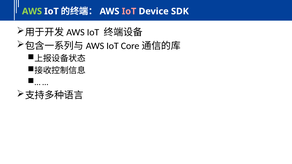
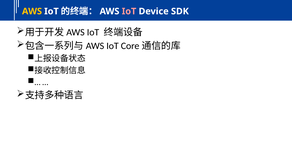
AWS at (32, 11) colour: light green -> yellow
